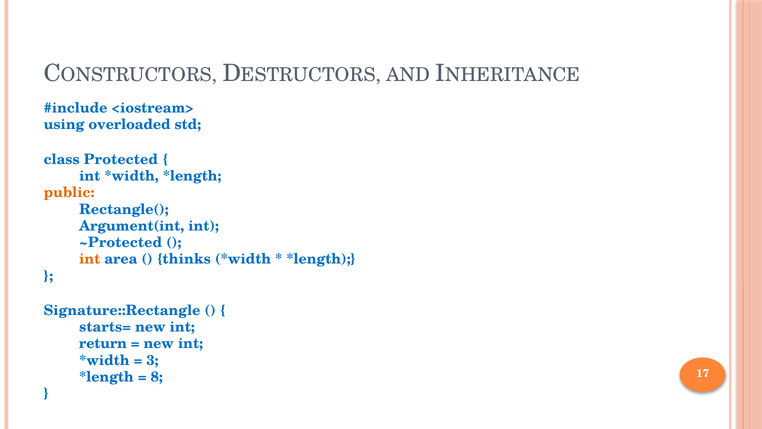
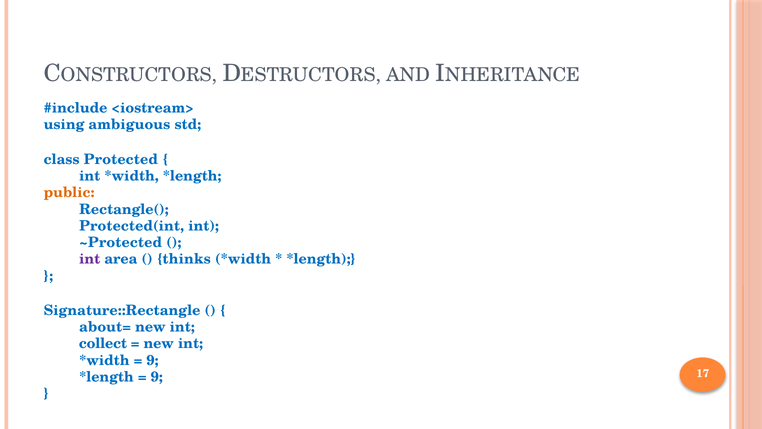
overloaded: overloaded -> ambiguous
Argument(int: Argument(int -> Protected(int
int at (90, 259) colour: orange -> purple
starts=: starts= -> about=
return: return -> collect
3 at (152, 360): 3 -> 9
8 at (157, 377): 8 -> 9
